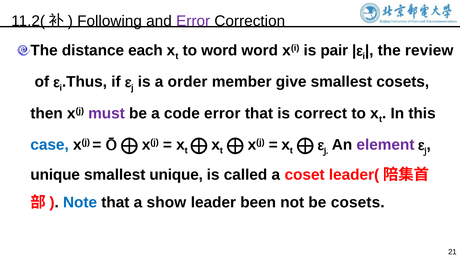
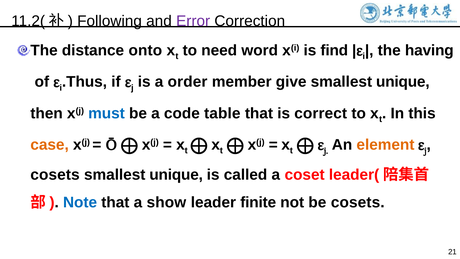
each: each -> onto
to word: word -> need
pair: pair -> find
review: review -> having
cosets at (403, 82): cosets -> unique
must colour: purple -> blue
code error: error -> table
case colour: blue -> orange
element colour: purple -> orange
unique at (55, 175): unique -> cosets
been: been -> finite
